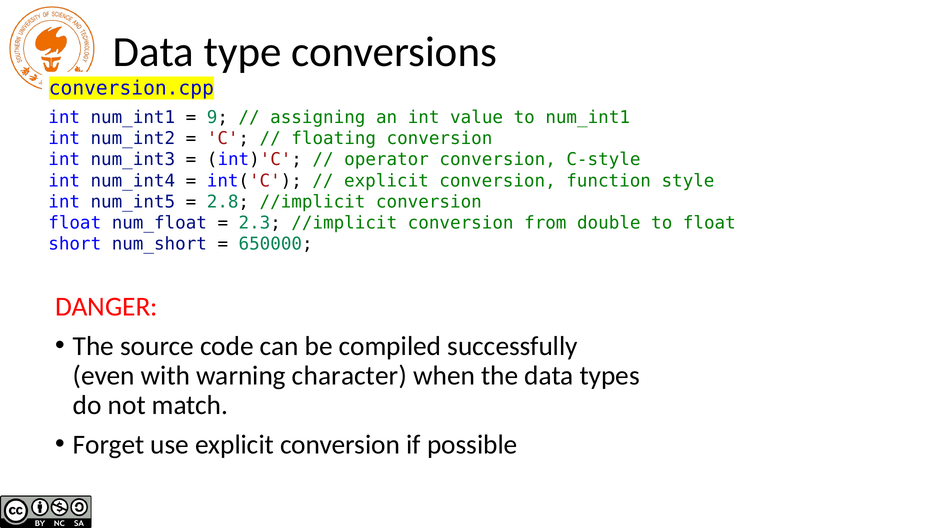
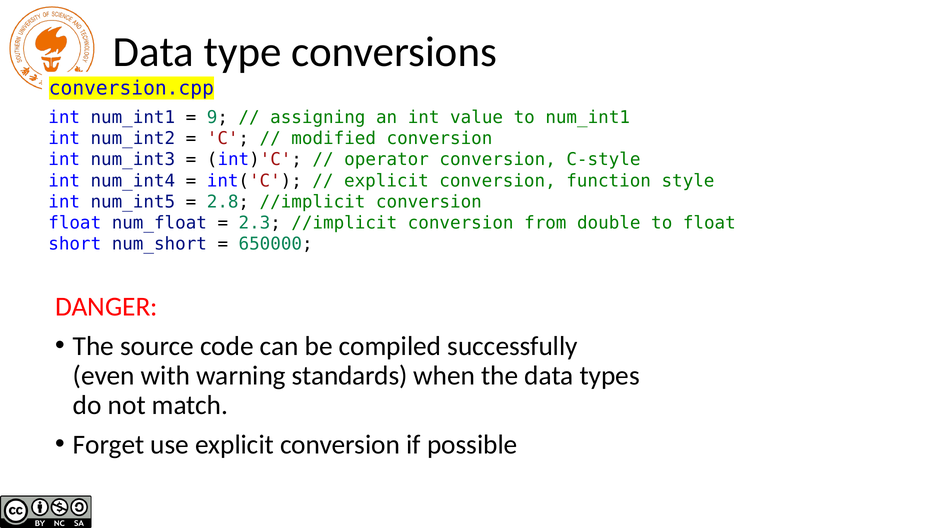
floating: floating -> modified
character: character -> standards
